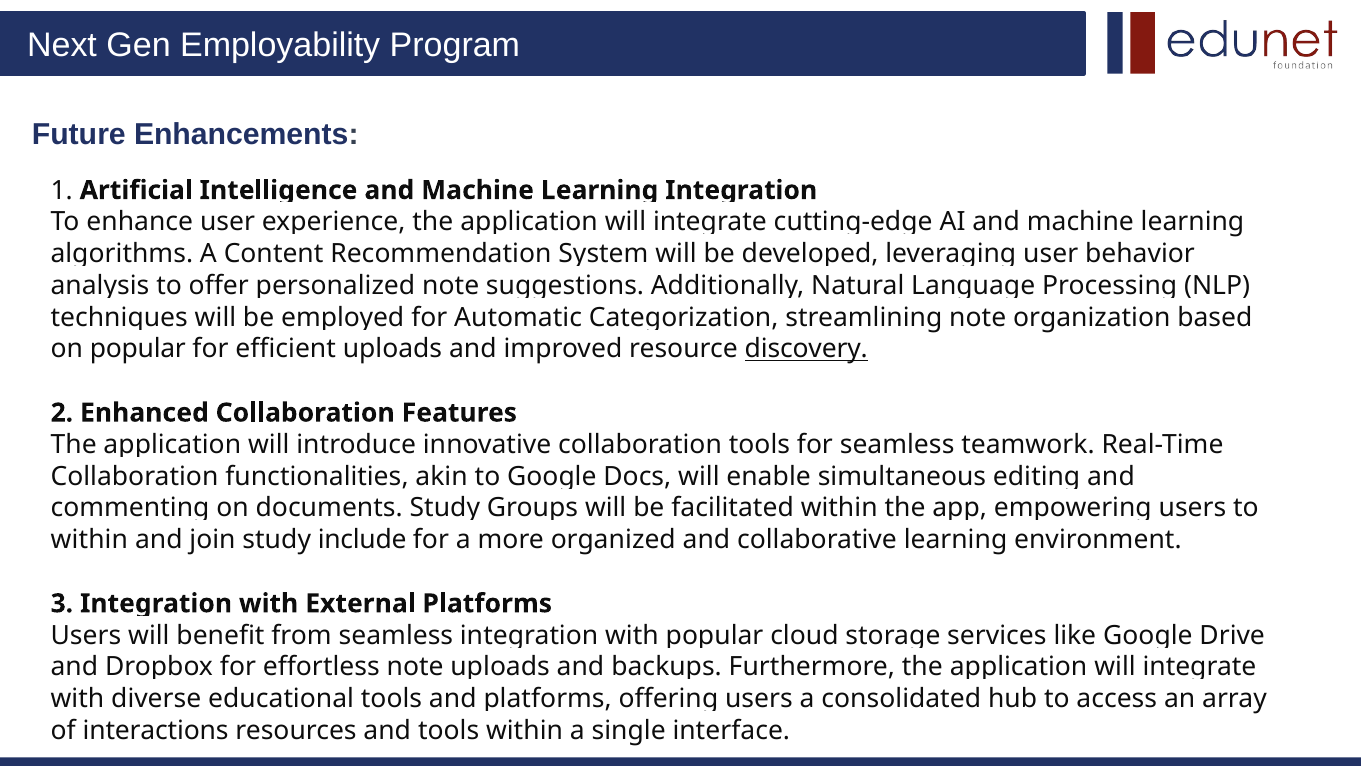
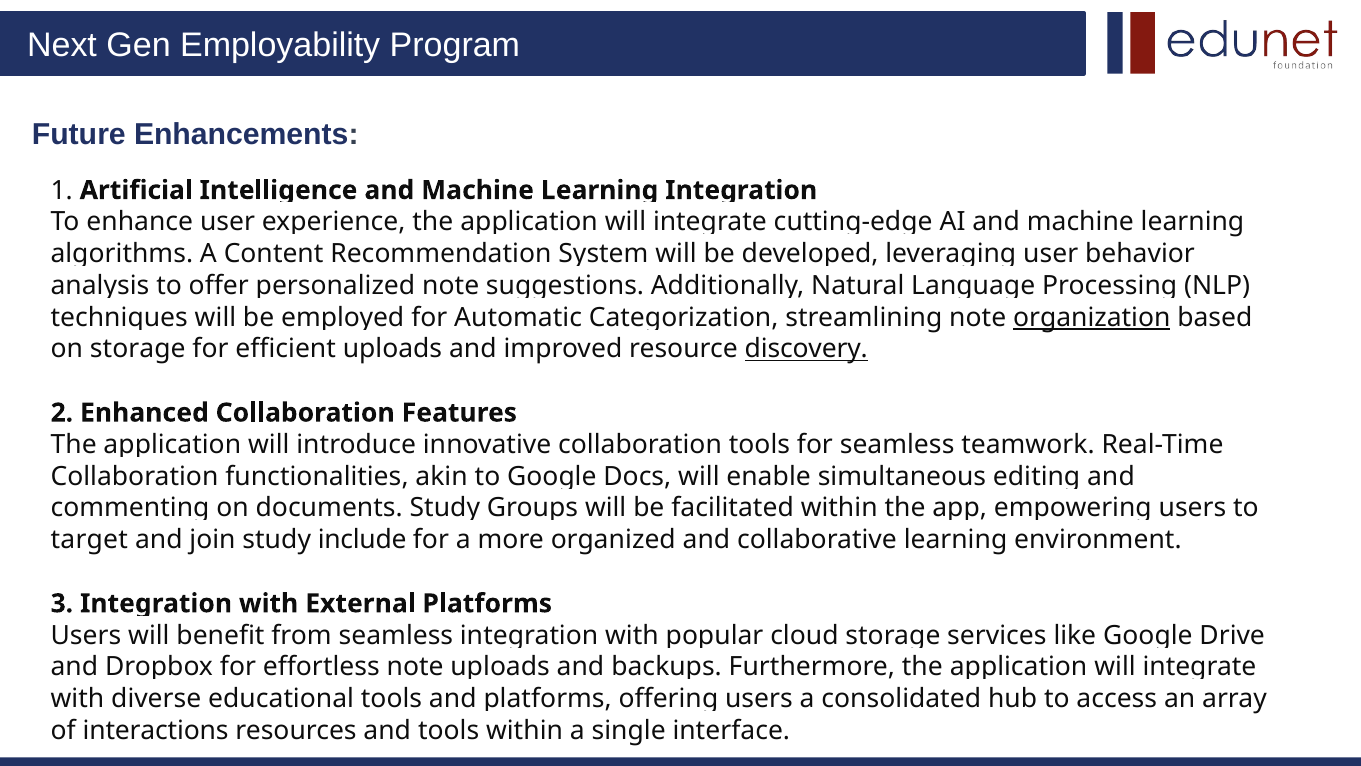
organization underline: none -> present
on popular: popular -> storage
within at (89, 540): within -> target
